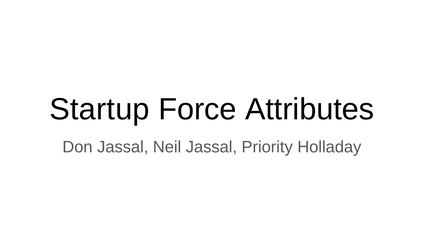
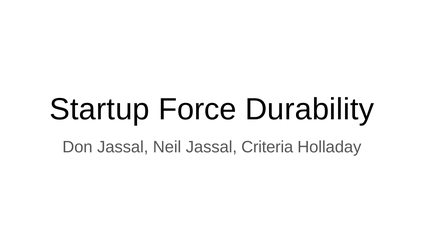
Attributes: Attributes -> Durability
Priority: Priority -> Criteria
